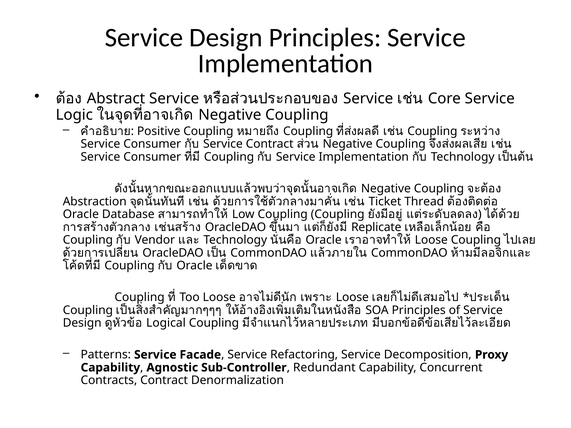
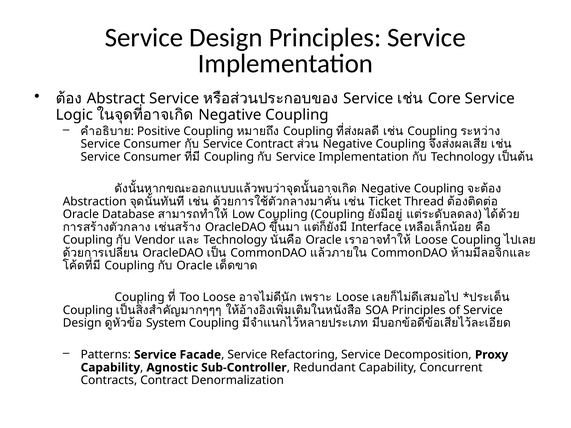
Replicate: Replicate -> Interface
Logical: Logical -> System
